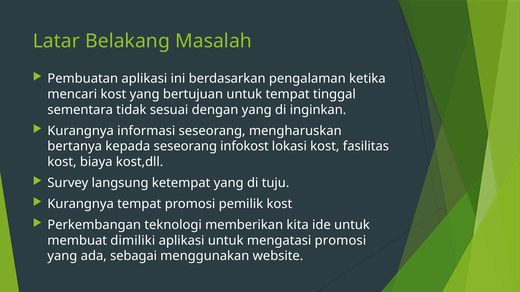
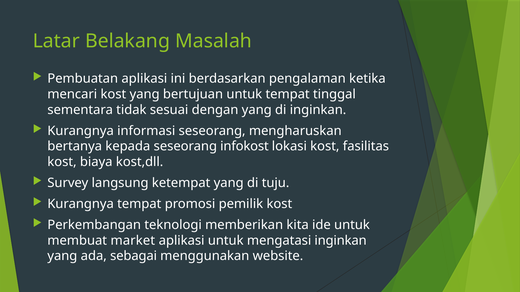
dimiliki: dimiliki -> market
mengatasi promosi: promosi -> inginkan
